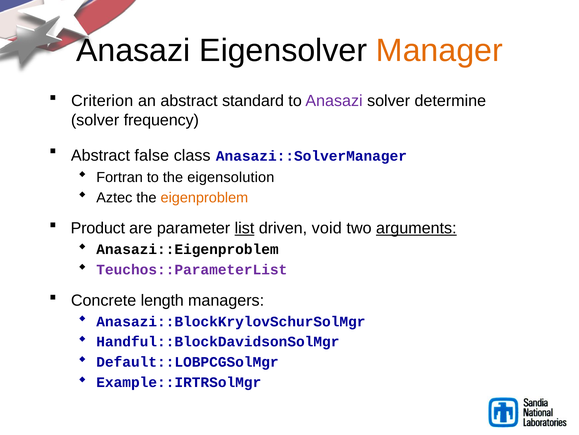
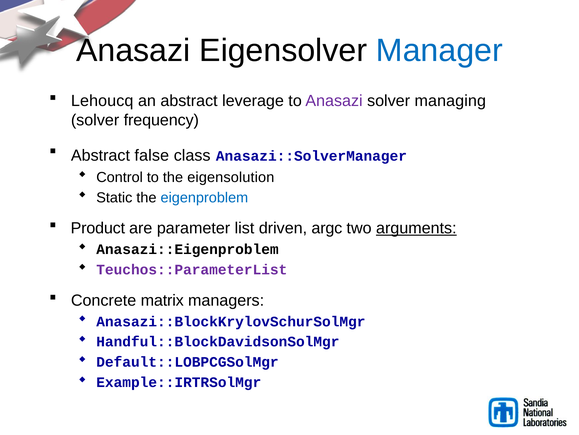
Manager colour: orange -> blue
Criterion: Criterion -> Lehoucq
standard: standard -> leverage
determine: determine -> managing
Fortran: Fortran -> Control
Aztec: Aztec -> Static
eigenproblem colour: orange -> blue
list underline: present -> none
void: void -> argc
length: length -> matrix
